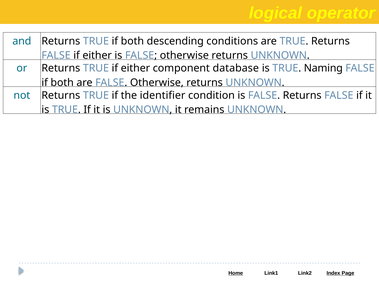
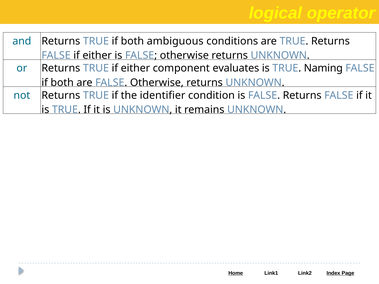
descending: descending -> ambiguous
database: database -> evaluates
